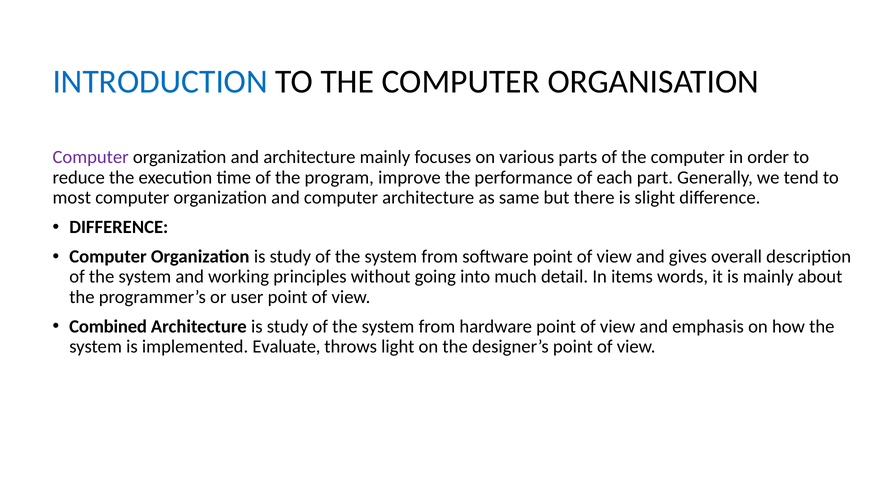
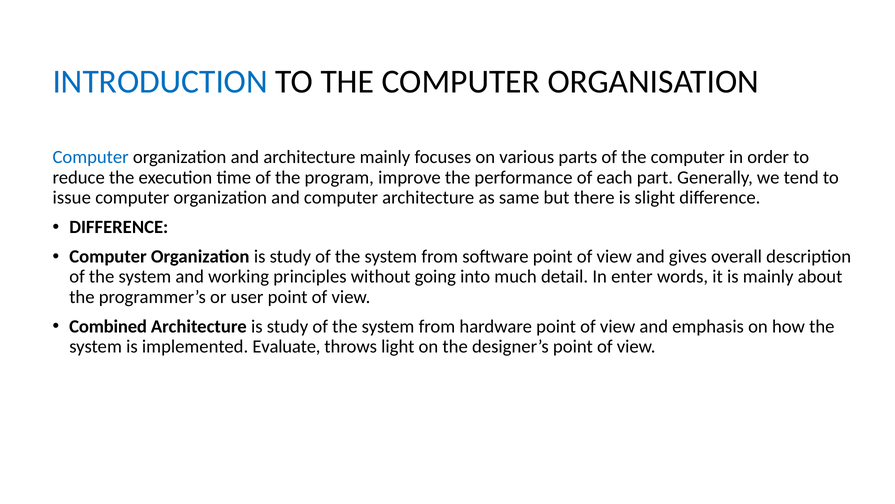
Computer at (91, 157) colour: purple -> blue
most: most -> issue
items: items -> enter
